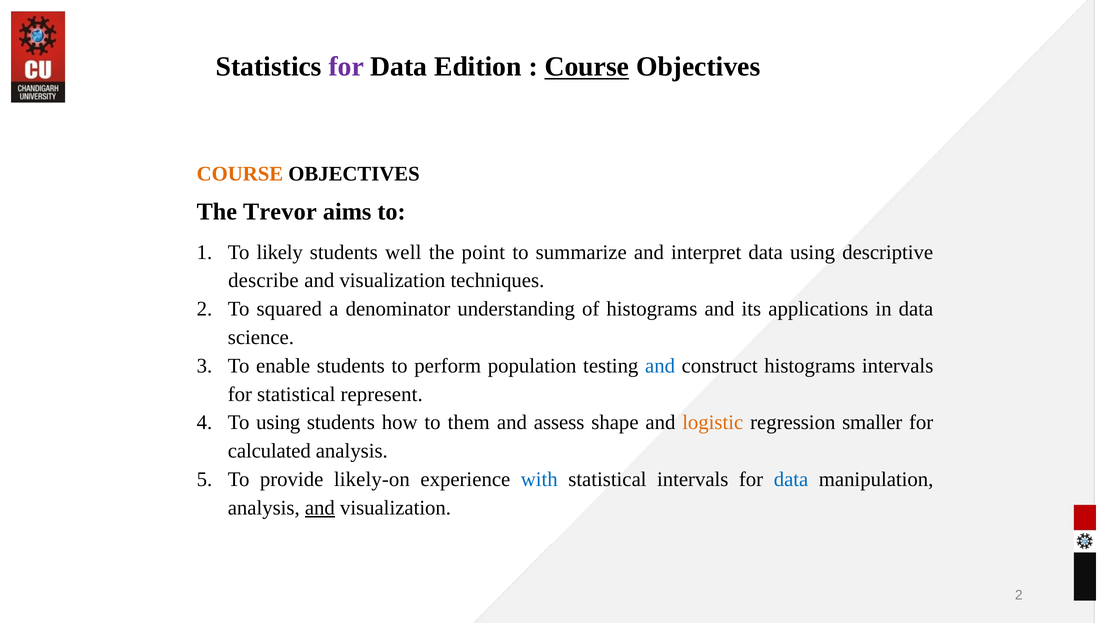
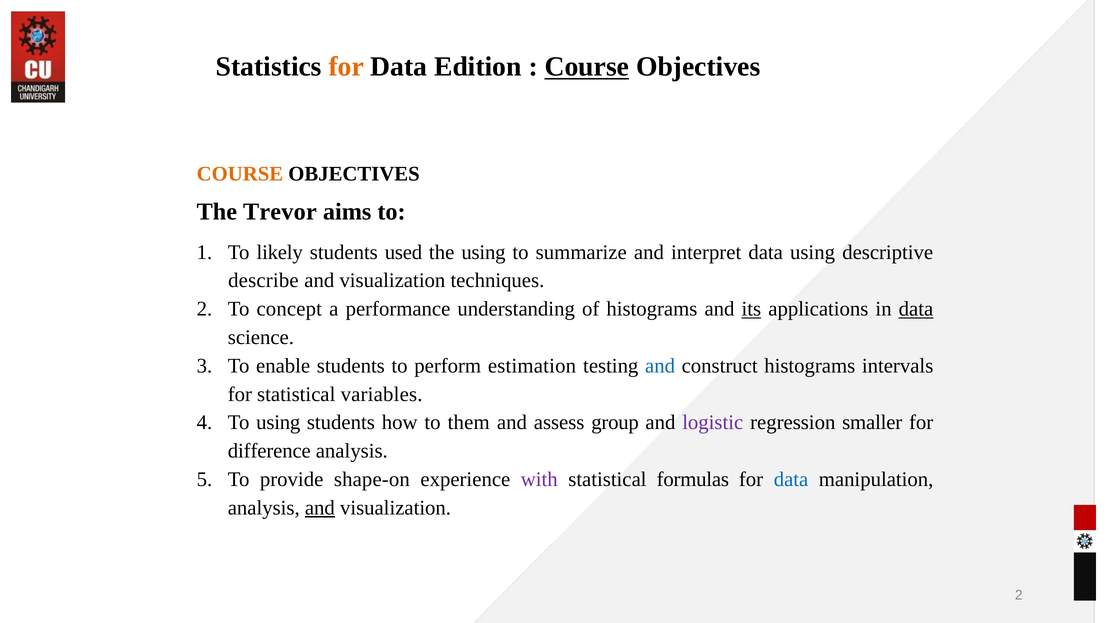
for at (346, 67) colour: purple -> orange
well: well -> used
the point: point -> using
squared: squared -> concept
denominator: denominator -> performance
its underline: none -> present
data at (916, 309) underline: none -> present
population: population -> estimation
represent: represent -> variables
shape: shape -> group
logistic colour: orange -> purple
calculated: calculated -> difference
likely-on: likely-on -> shape-on
with colour: blue -> purple
statistical intervals: intervals -> formulas
